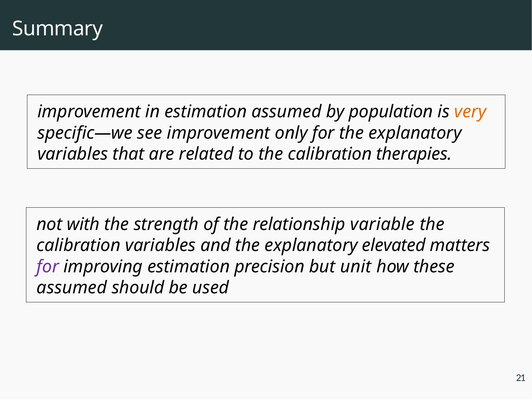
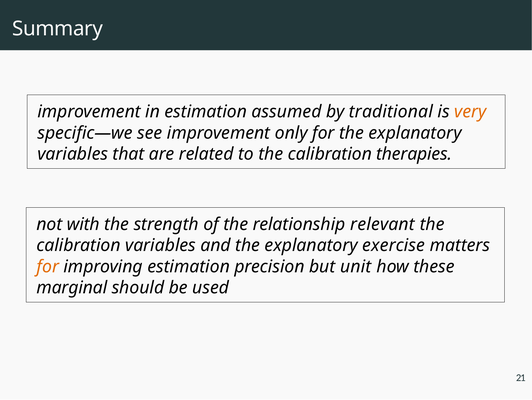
population: population -> traditional
variable: variable -> relevant
elevated: elevated -> exercise
for at (48, 266) colour: purple -> orange
assumed at (72, 287): assumed -> marginal
